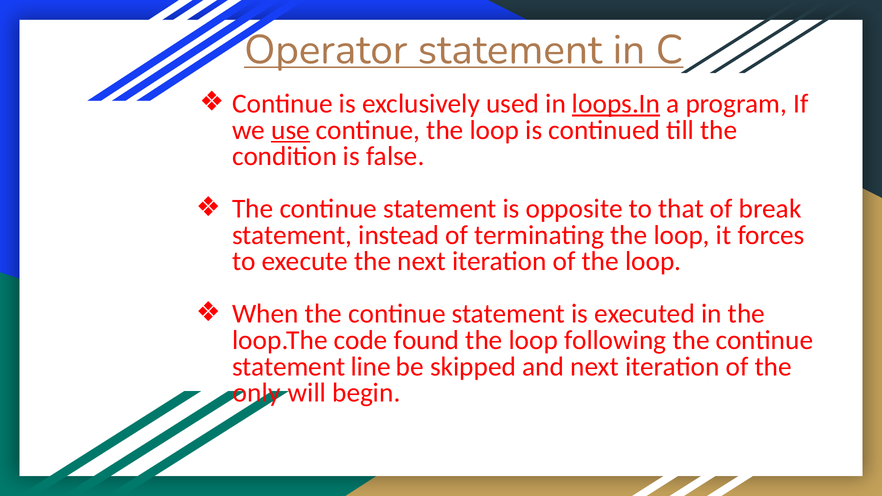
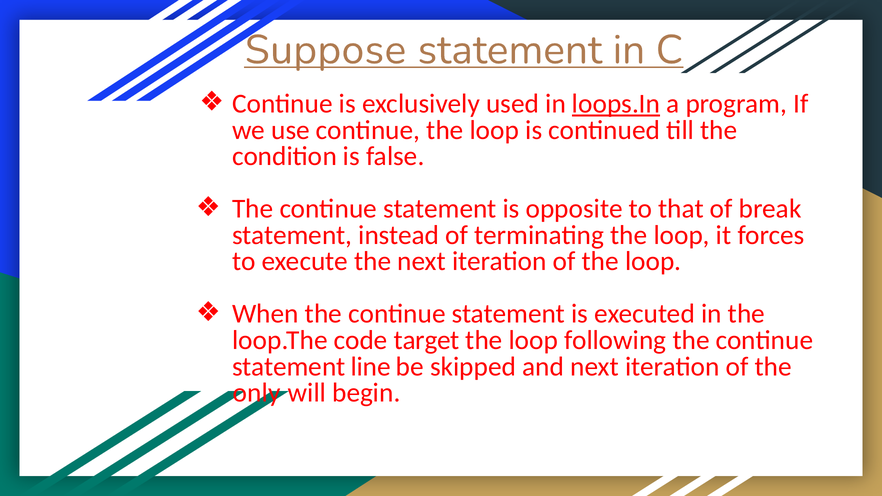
Operator: Operator -> Suppose
use underline: present -> none
found: found -> target
